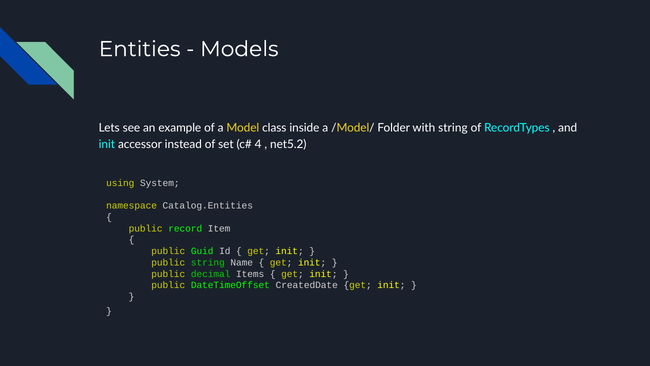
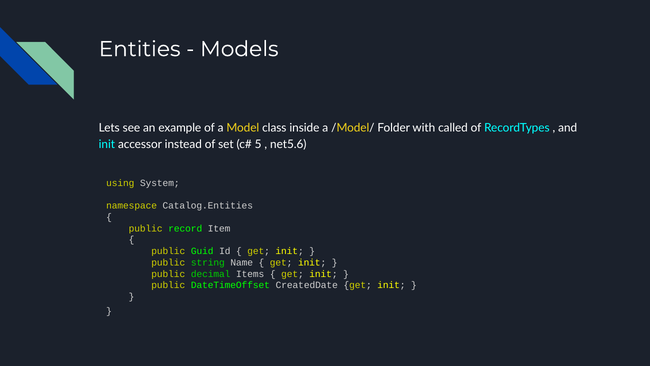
with string: string -> called
4: 4 -> 5
net5.2: net5.2 -> net5.6
